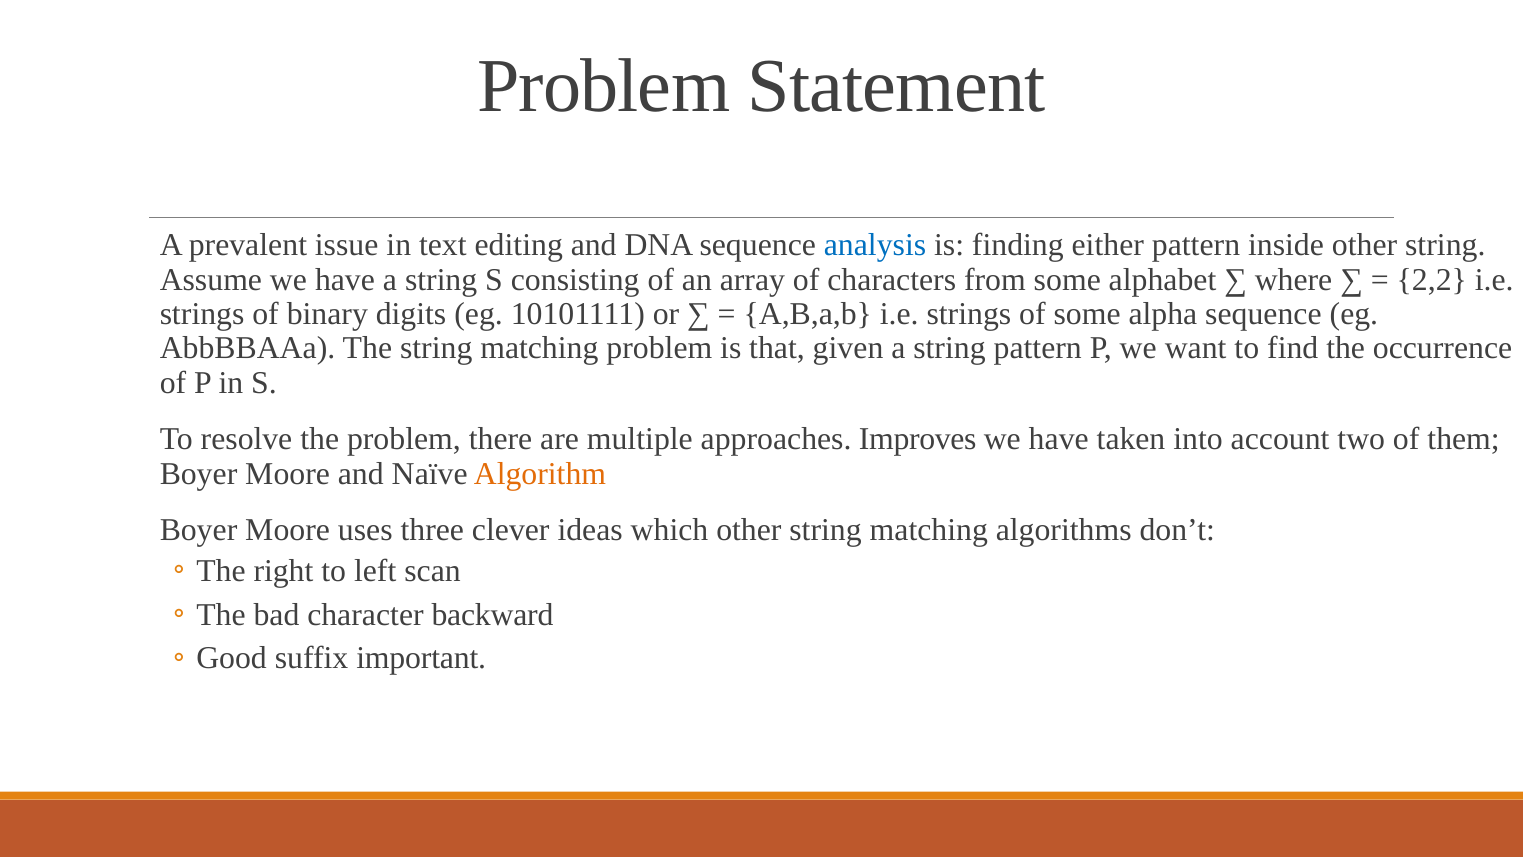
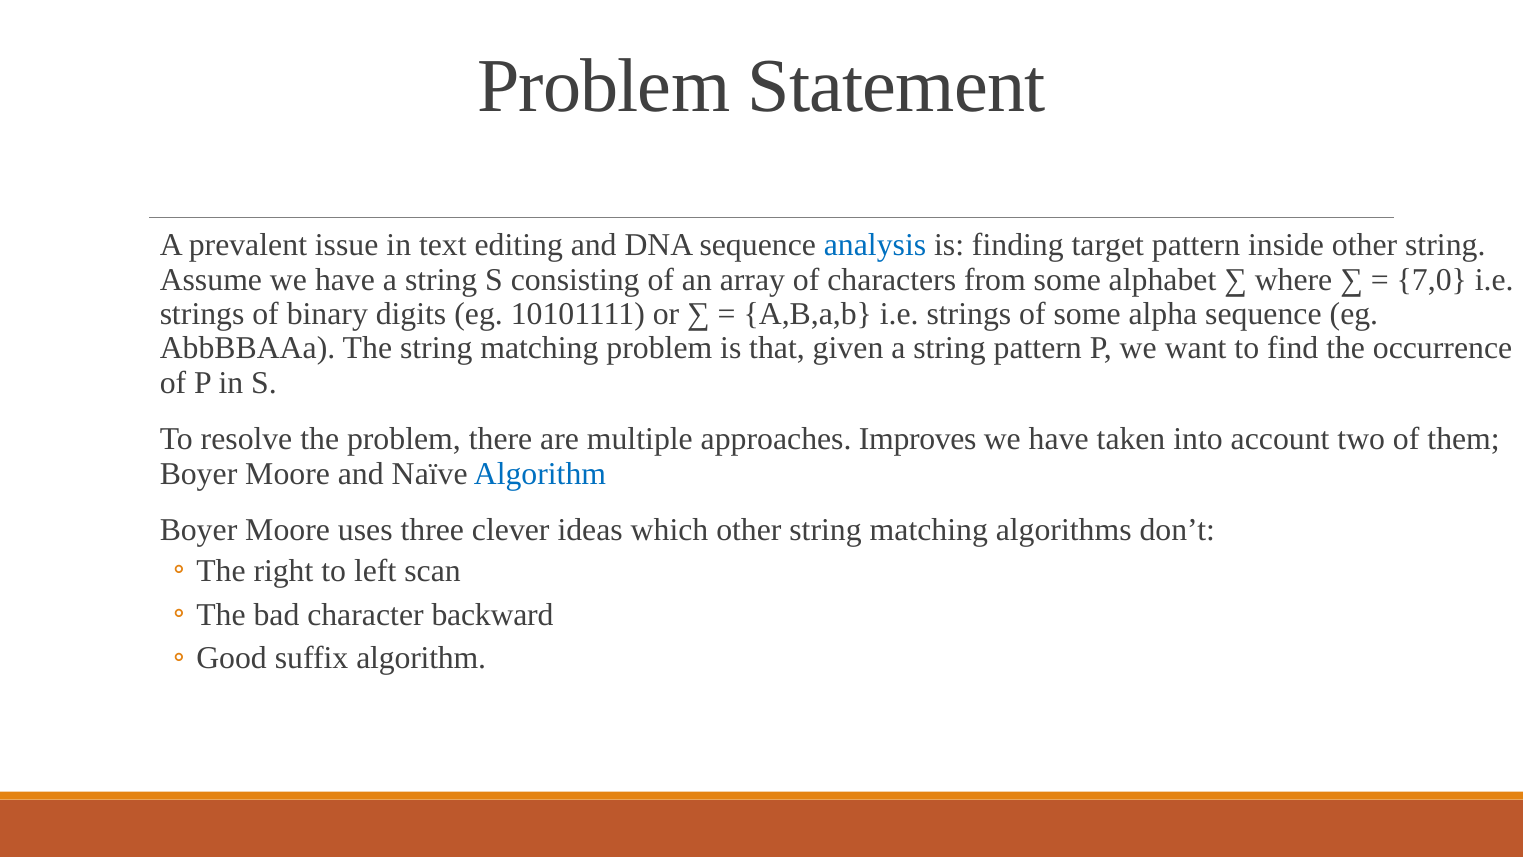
either: either -> target
2,2: 2,2 -> 7,0
Algorithm at (540, 473) colour: orange -> blue
suffix important: important -> algorithm
